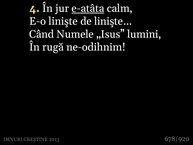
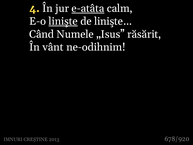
linişte underline: none -> present
lumini: lumini -> răsărit
rugă: rugă -> vânt
